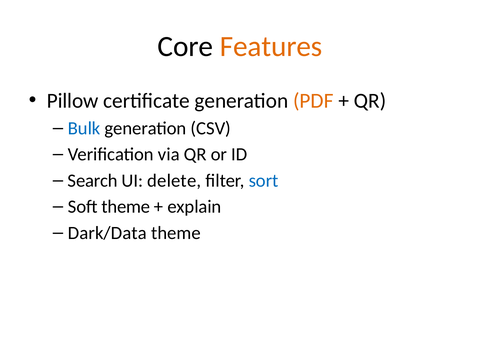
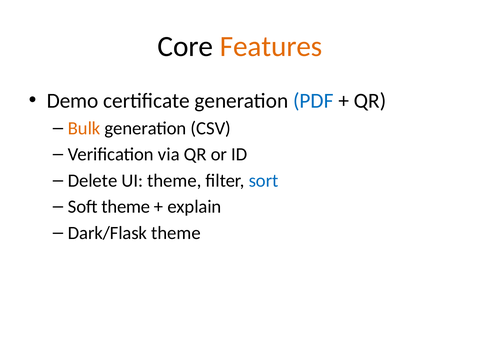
Pillow: Pillow -> Demo
PDF colour: orange -> blue
Bulk colour: blue -> orange
Search: Search -> Delete
UI delete: delete -> theme
Dark/Data: Dark/Data -> Dark/Flask
